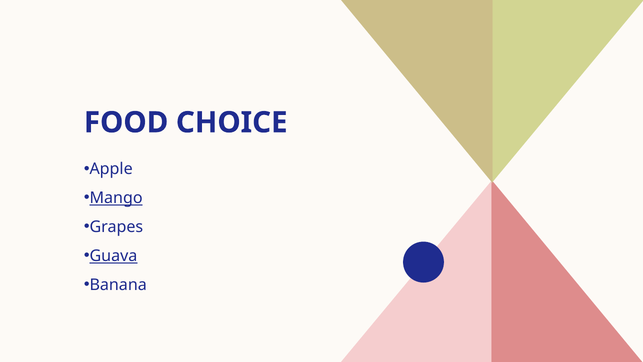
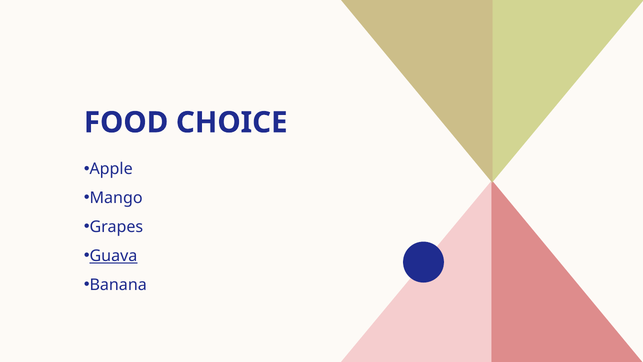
Mango underline: present -> none
